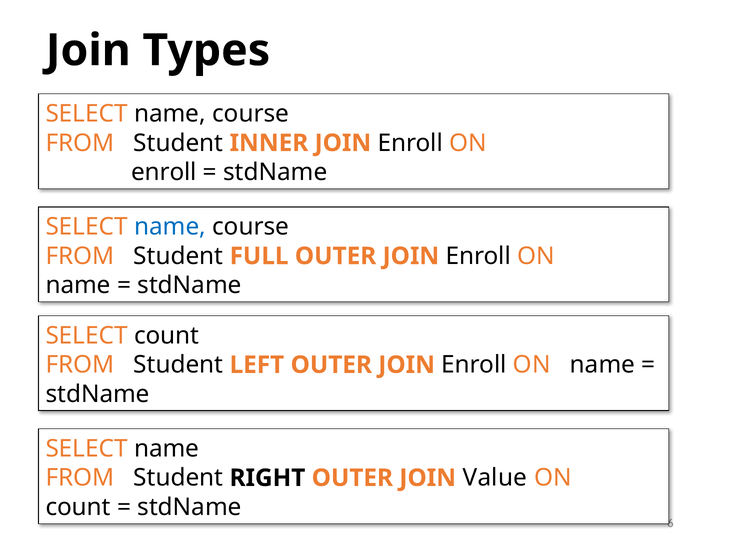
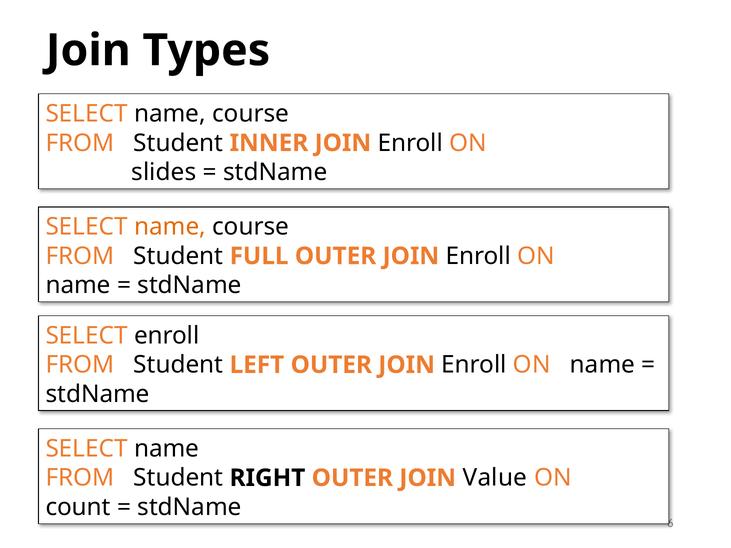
enroll at (164, 172): enroll -> slides
name at (170, 227) colour: blue -> orange
SELECT count: count -> enroll
